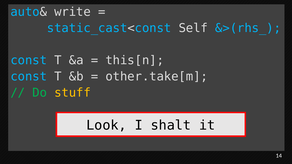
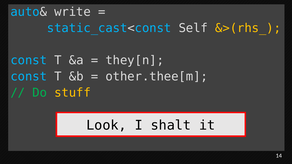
&>(rhs_ colour: light blue -> yellow
this[n: this[n -> they[n
other.take[m: other.take[m -> other.thee[m
